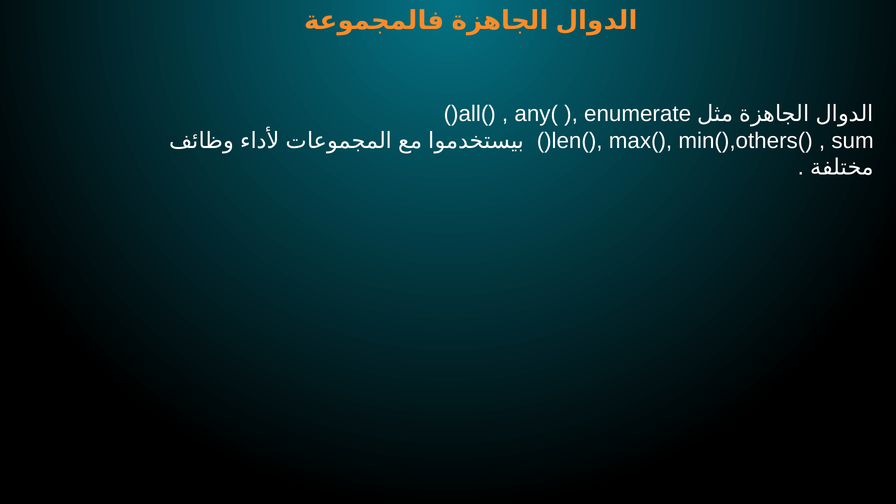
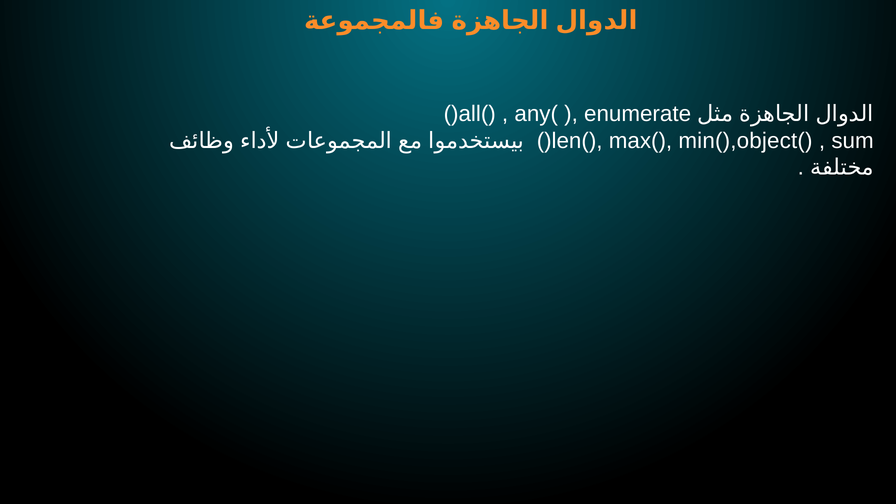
min(),others(: min(),others( -> min(),object(
